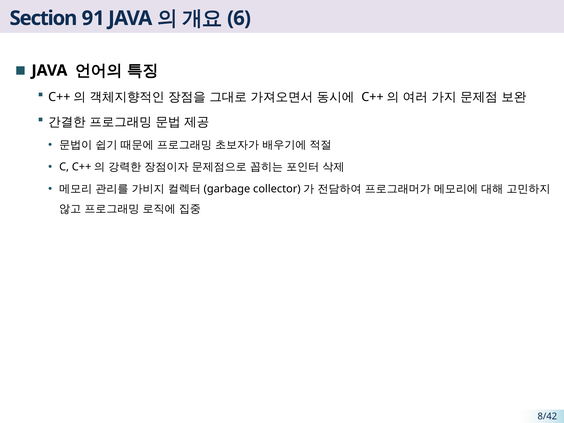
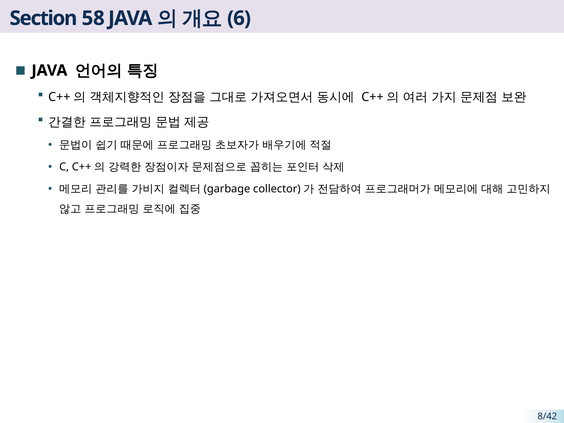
91: 91 -> 58
